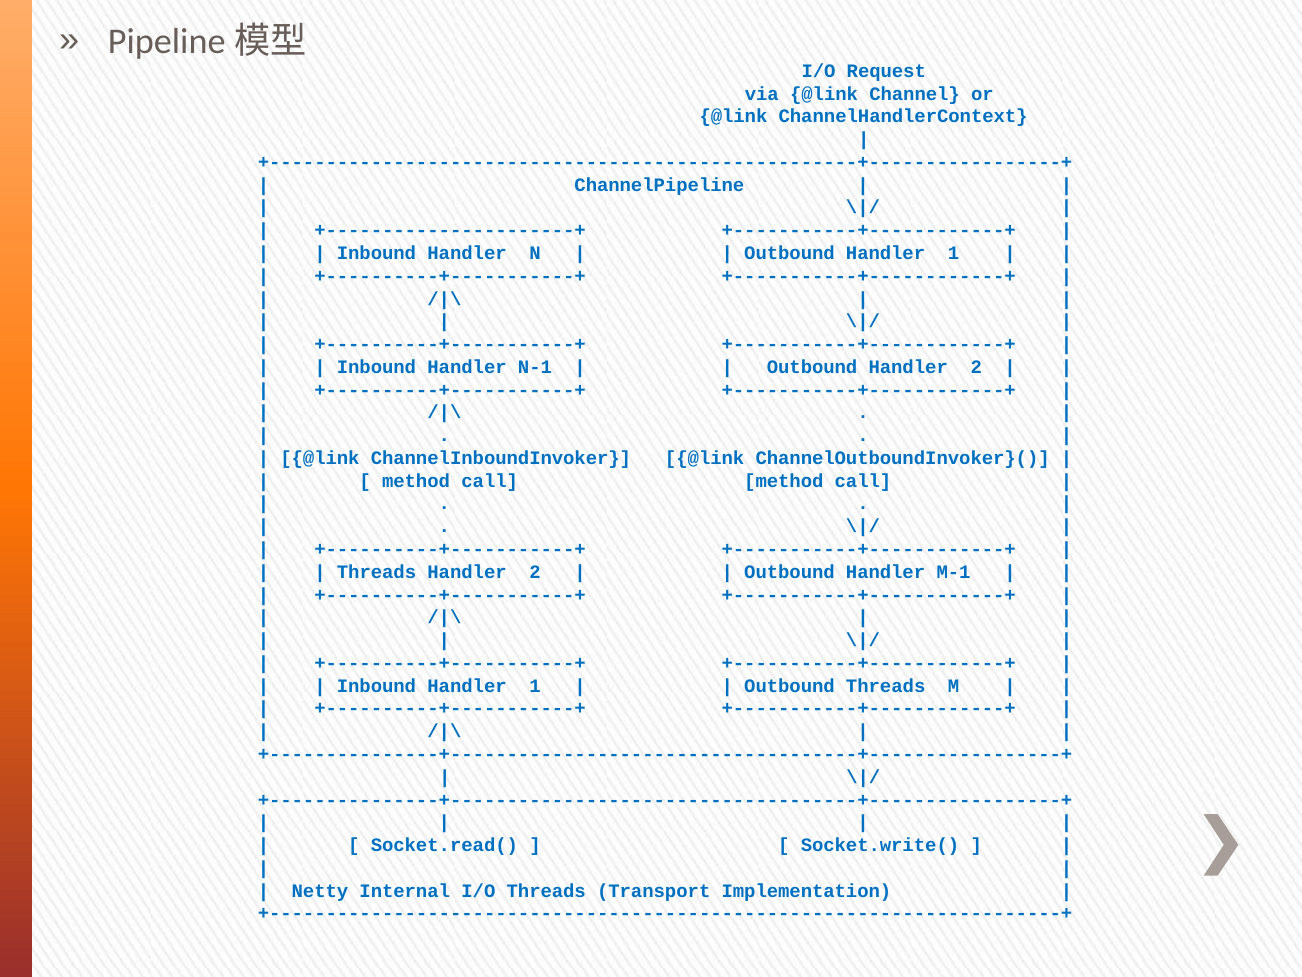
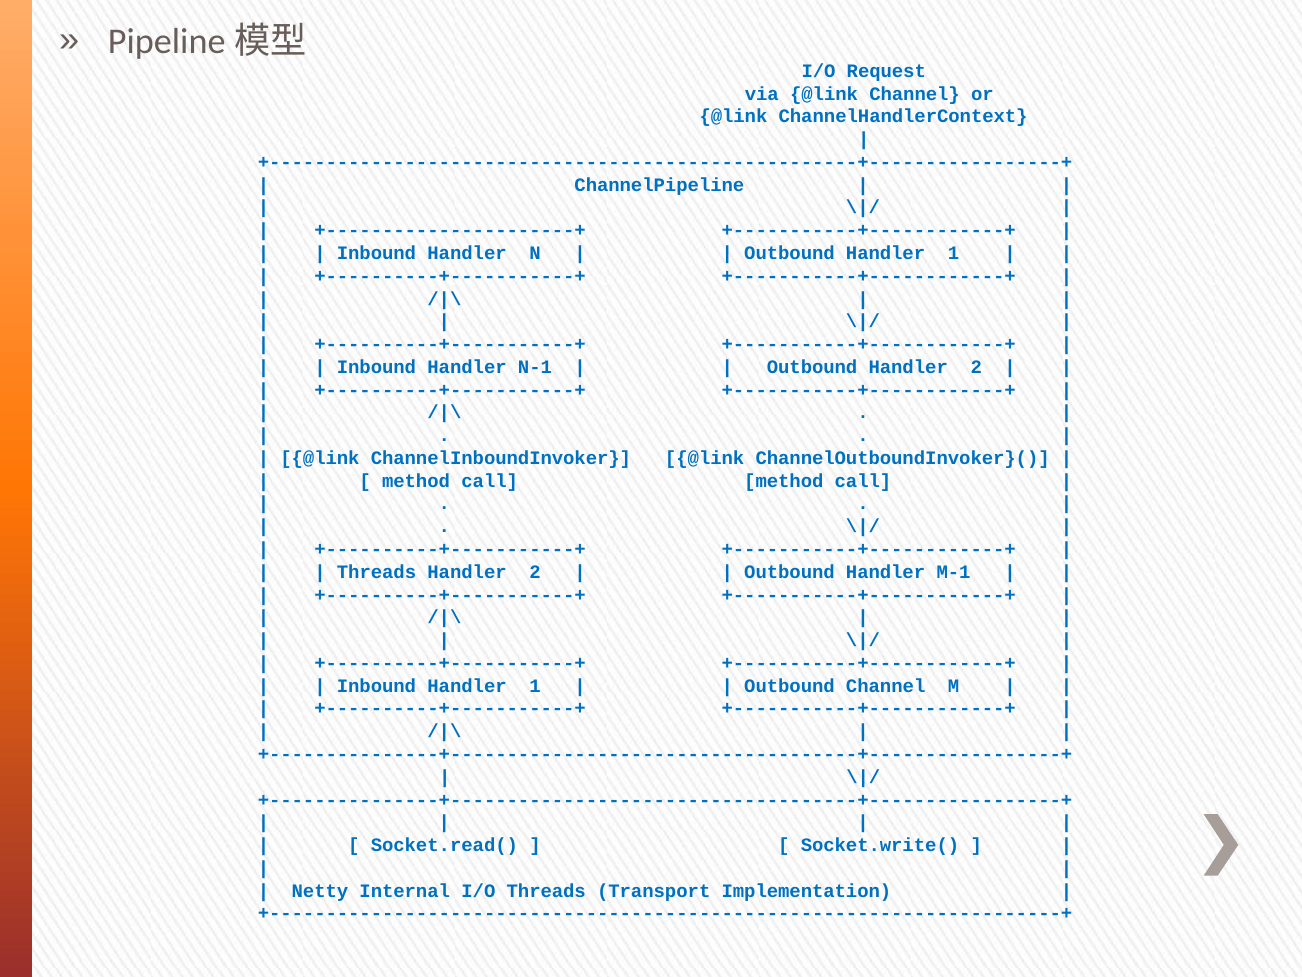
Outbound Threads: Threads -> Channel
